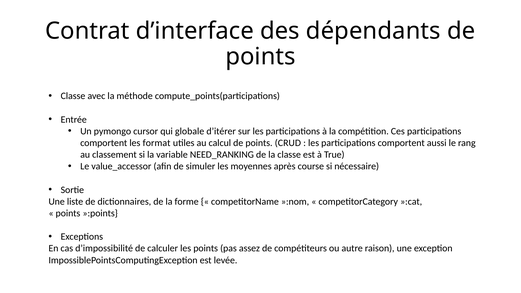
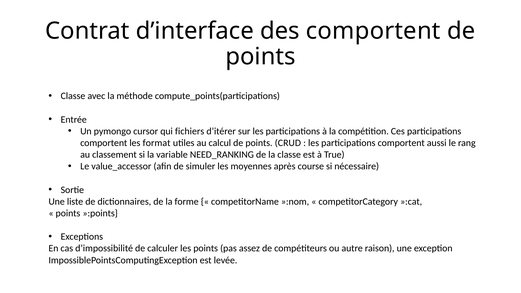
des dépendants: dépendants -> comportent
globale: globale -> fichiers
